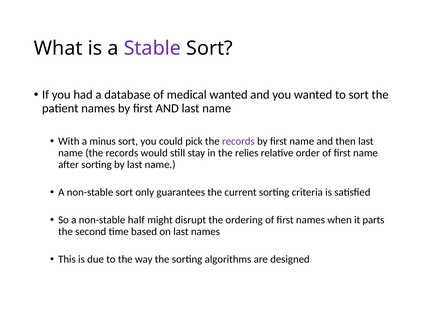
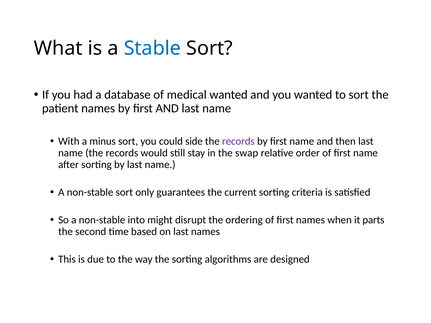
Stable colour: purple -> blue
pick: pick -> side
relies: relies -> swap
half: half -> into
